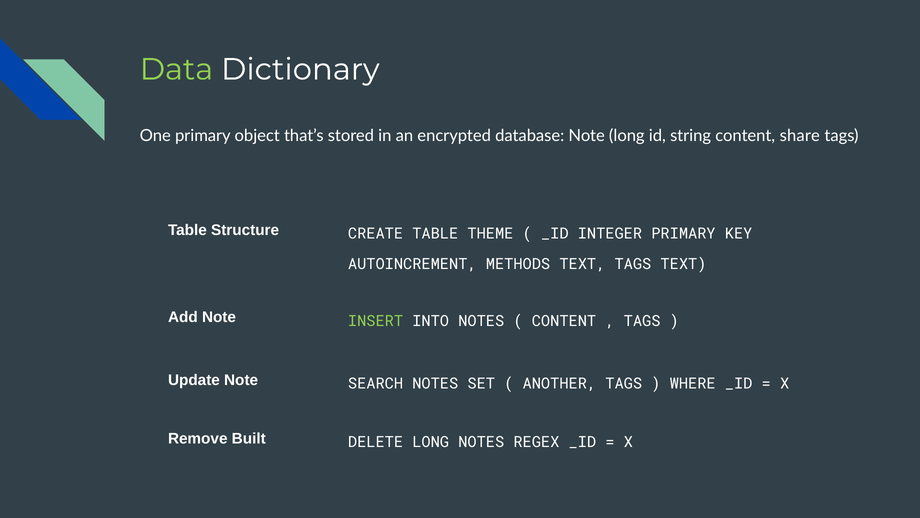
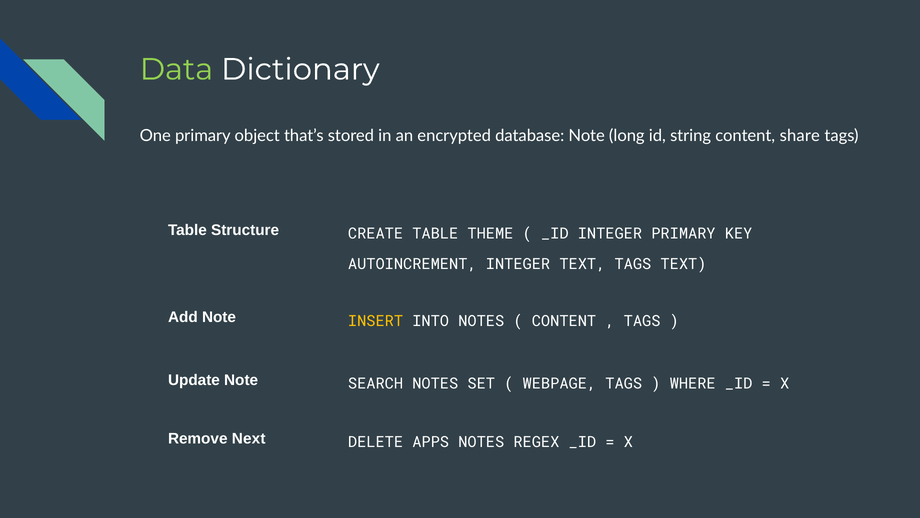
AUTOINCREMENT METHODS: METHODS -> INTEGER
INSERT colour: light green -> yellow
ANOTHER: ANOTHER -> WEBPAGE
Built: Built -> Next
DELETE LONG: LONG -> APPS
